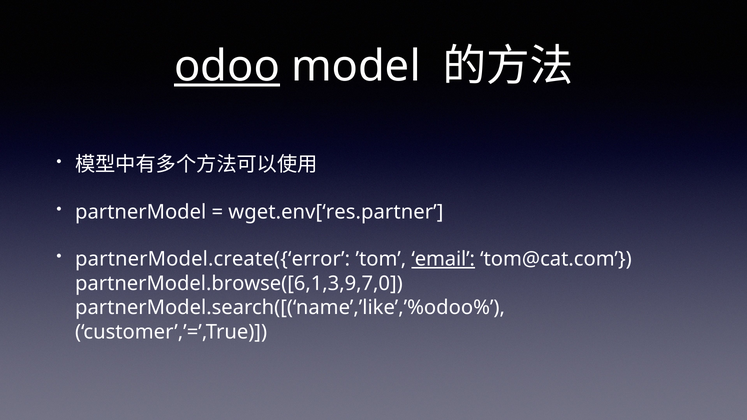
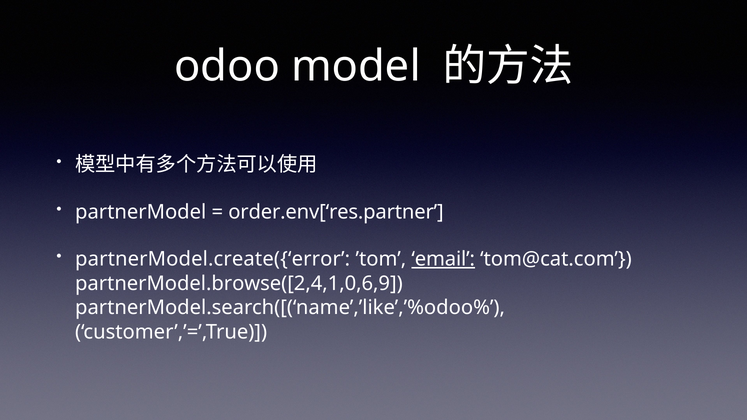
odoo underline: present -> none
wget.env[‘res.partner: wget.env[‘res.partner -> order.env[‘res.partner
partnerModel.browse([6,1,3,9,7,0: partnerModel.browse([6,1,3,9,7,0 -> partnerModel.browse([2,4,1,0,6,9
